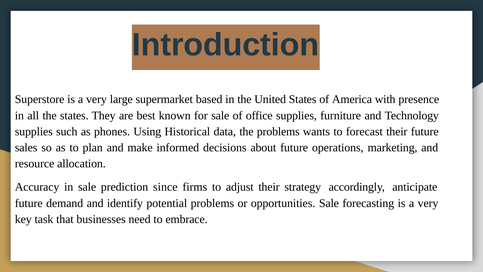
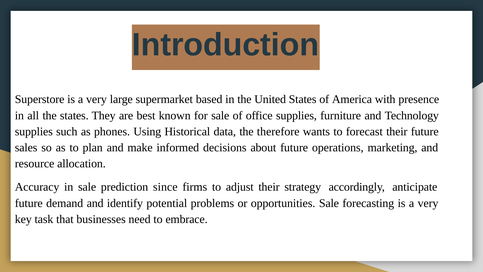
the problems: problems -> therefore
